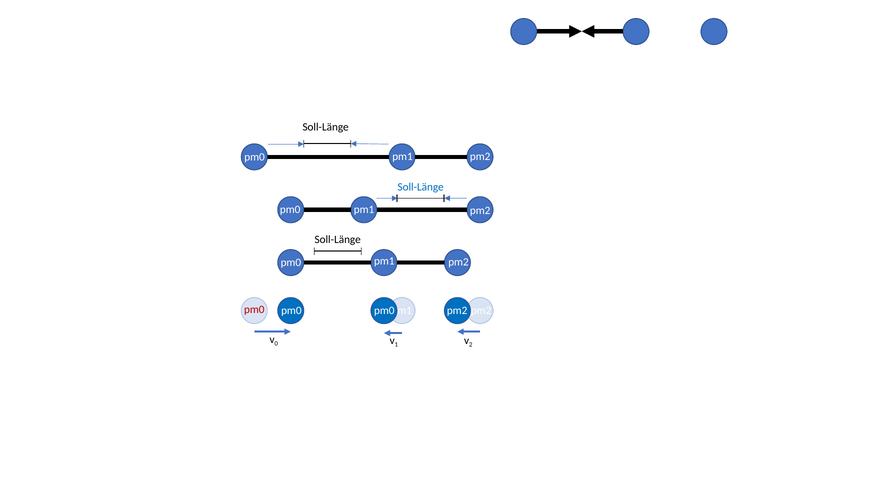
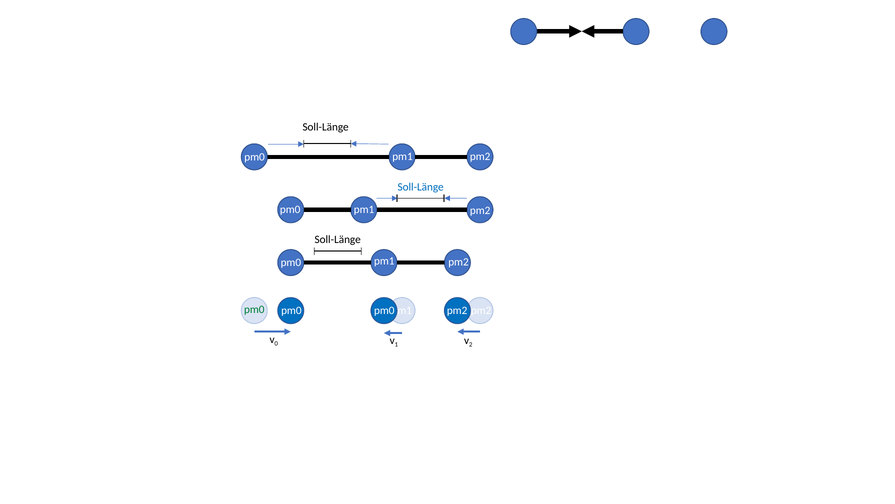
pm0 at (254, 309) colour: red -> green
